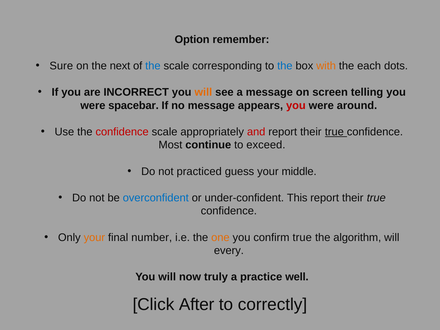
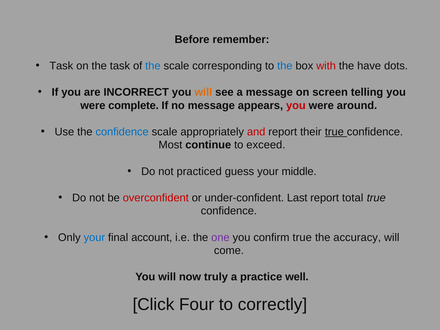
Option: Option -> Before
Sure at (61, 66): Sure -> Task
the next: next -> task
with colour: orange -> red
each: each -> have
spacebar: spacebar -> complete
confidence at (122, 132) colour: red -> blue
overconfident colour: blue -> red
This: This -> Last
their at (353, 198): their -> total
your at (94, 237) colour: orange -> blue
number: number -> account
one colour: orange -> purple
algorithm: algorithm -> accuracy
every: every -> come
After: After -> Four
